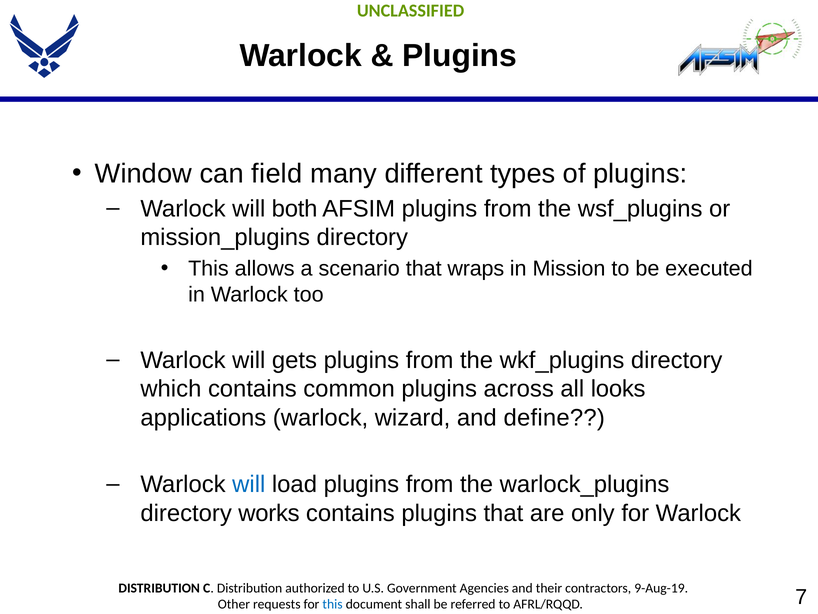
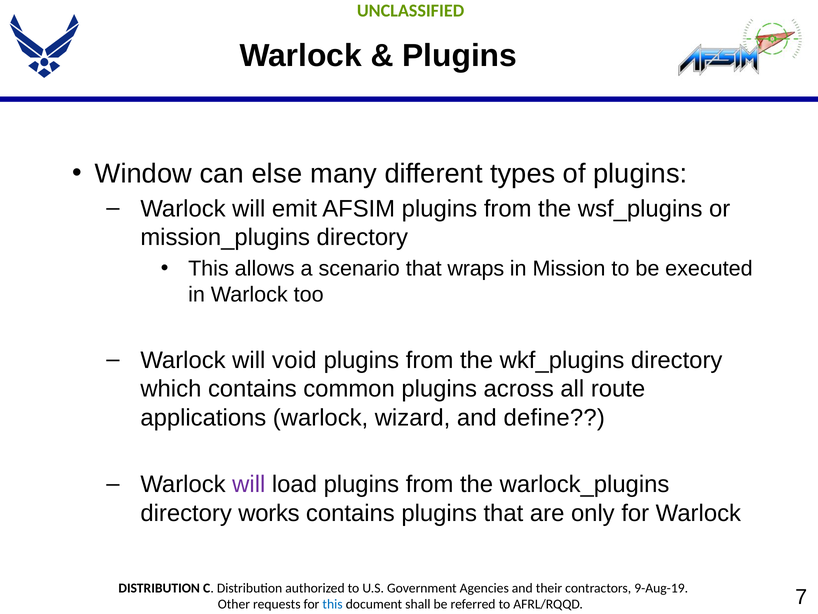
field: field -> else
both: both -> emit
gets: gets -> void
looks: looks -> route
will at (249, 484) colour: blue -> purple
